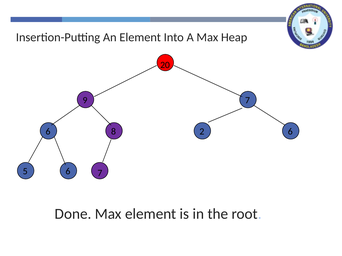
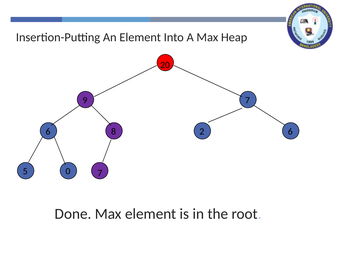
5 6: 6 -> 0
